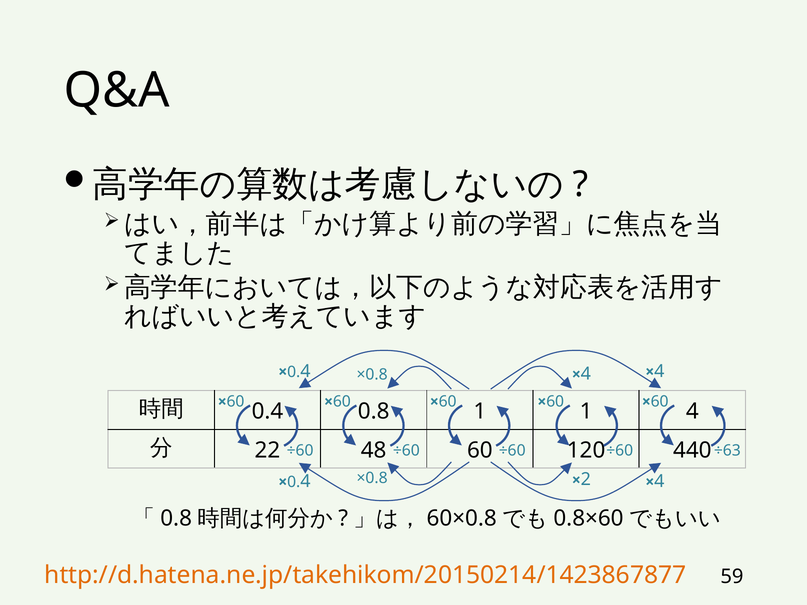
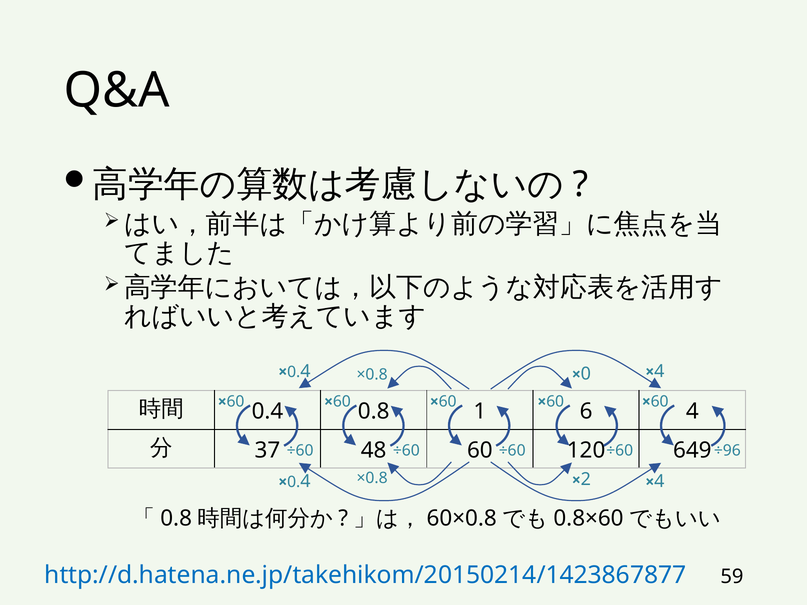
4 at (586, 374): 4 -> 0
1 1: 1 -> 6
22: 22 -> 37
440: 440 -> 649
÷63: ÷63 -> ÷96
http://d.hatena.ne.jp/takehikom/20150214/1423867877 colour: orange -> blue
